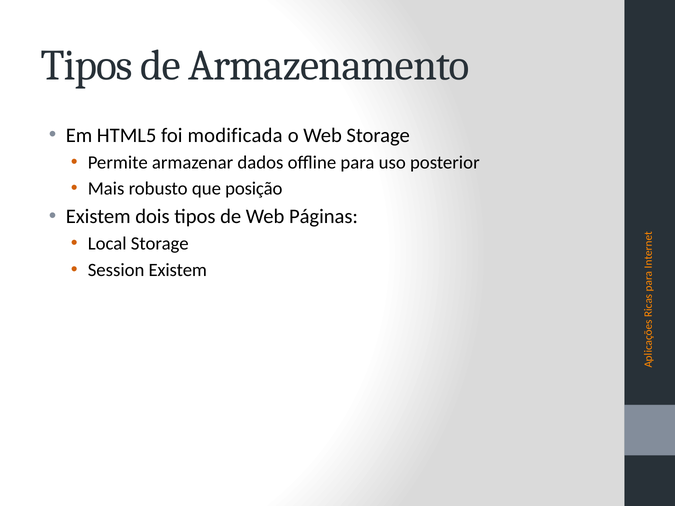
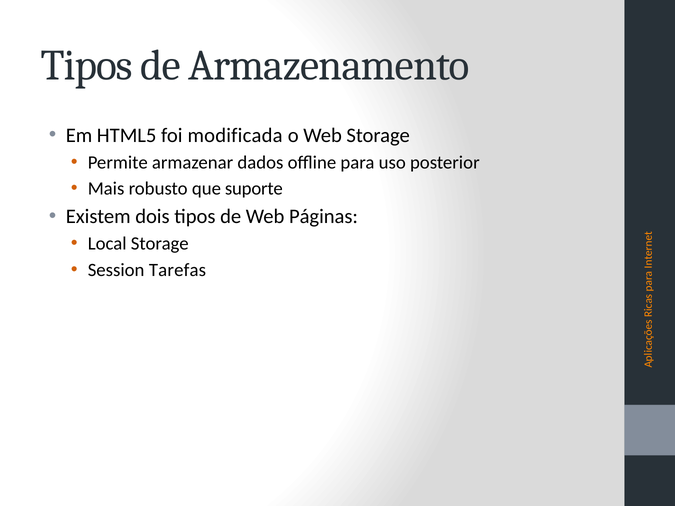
posição: posição -> suporte
Session Existem: Existem -> Tarefas
